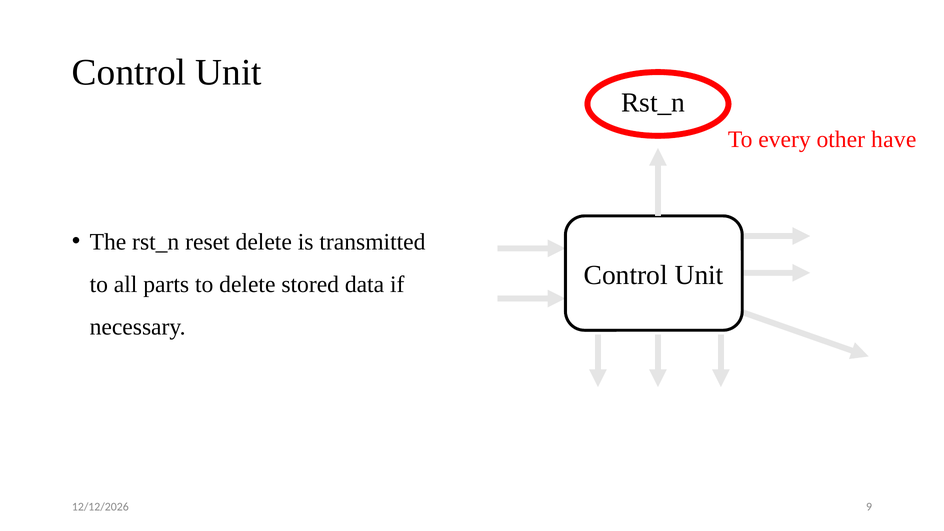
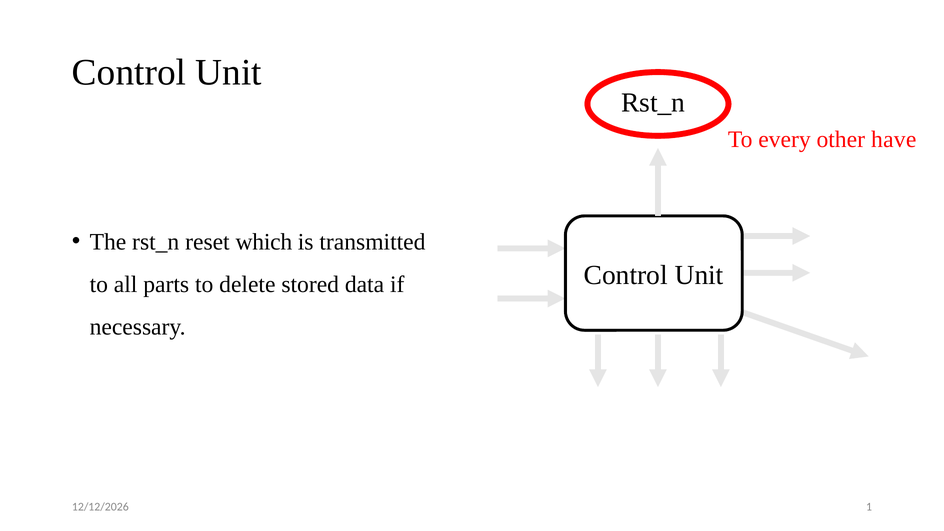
reset delete: delete -> which
9: 9 -> 1
